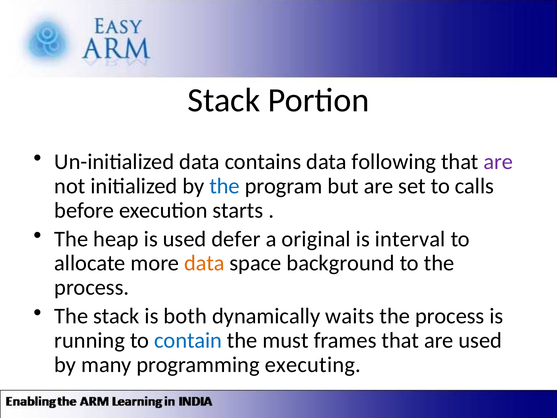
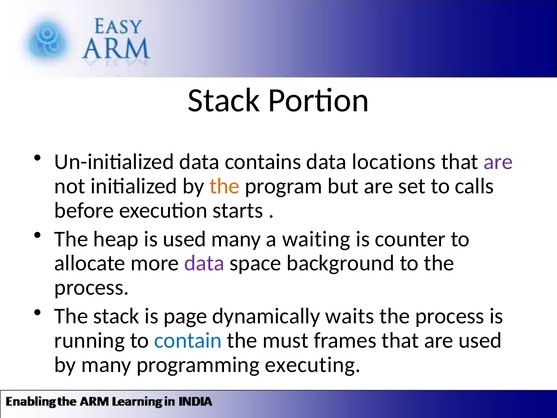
following: following -> locations
the at (225, 186) colour: blue -> orange
used defer: defer -> many
original: original -> waiting
interval: interval -> counter
data at (204, 263) colour: orange -> purple
both: both -> page
